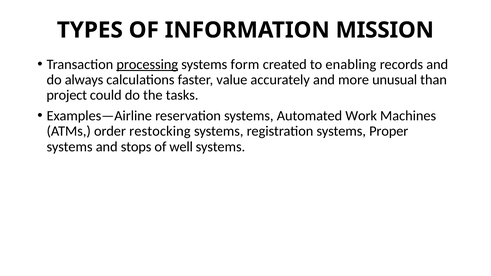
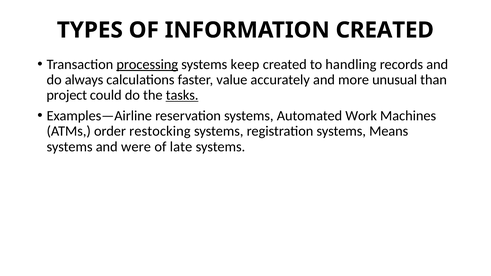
INFORMATION MISSION: MISSION -> CREATED
form: form -> keep
enabling: enabling -> handling
tasks underline: none -> present
Proper: Proper -> Means
stops: stops -> were
well: well -> late
